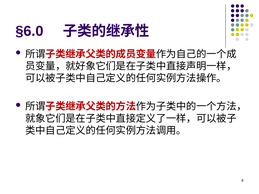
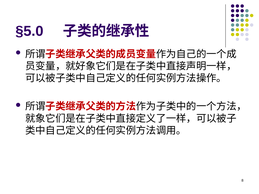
§6.0: §6.0 -> §5.0
